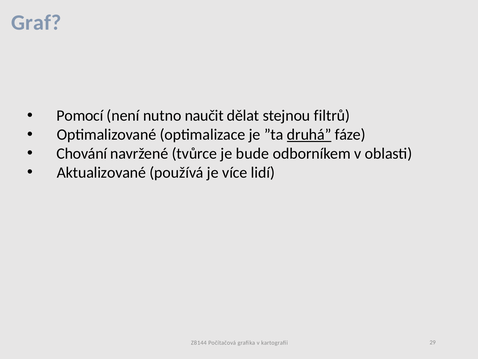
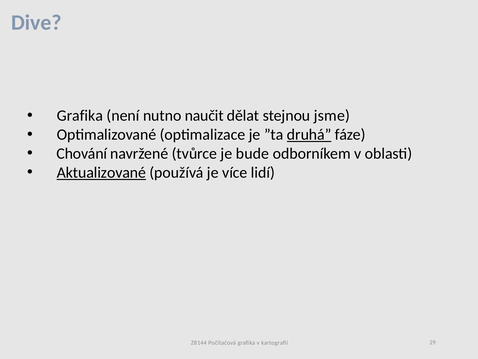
Graf: Graf -> Dive
Pomocí at (80, 116): Pomocí -> Grafika
filtrů: filtrů -> jsme
Aktualizované underline: none -> present
